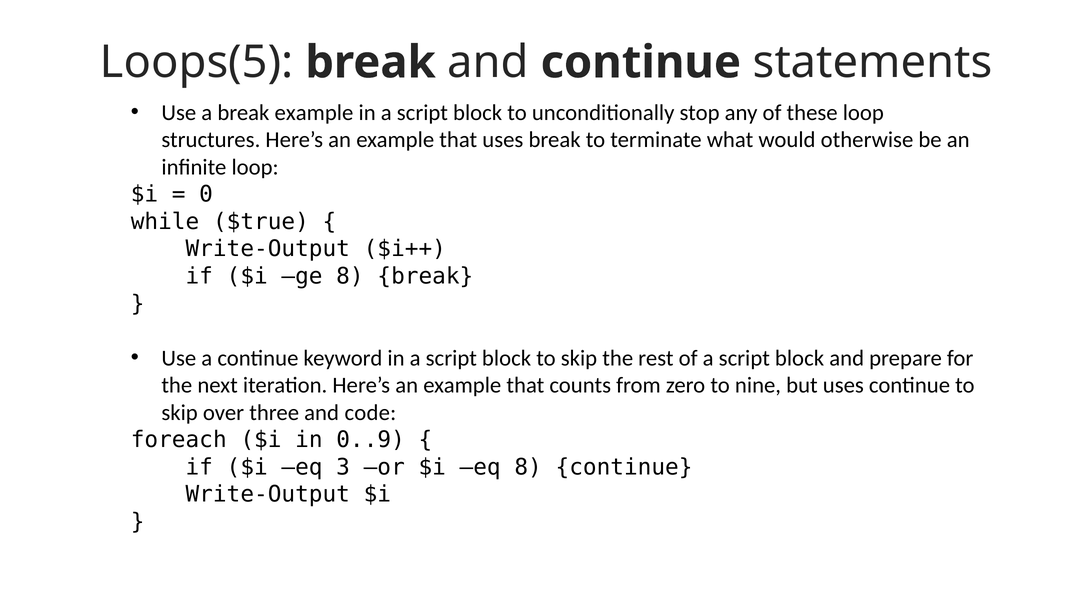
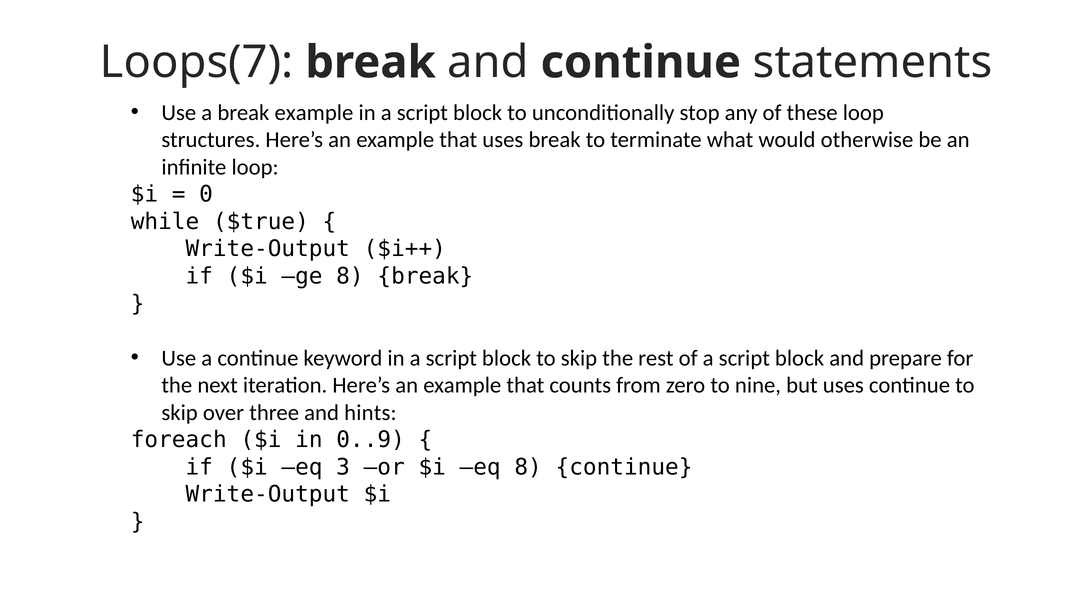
Loops(5: Loops(5 -> Loops(7
code: code -> hints
